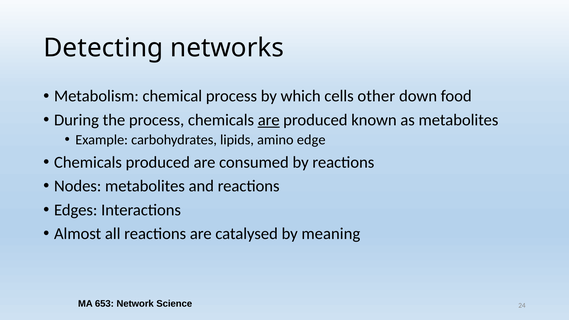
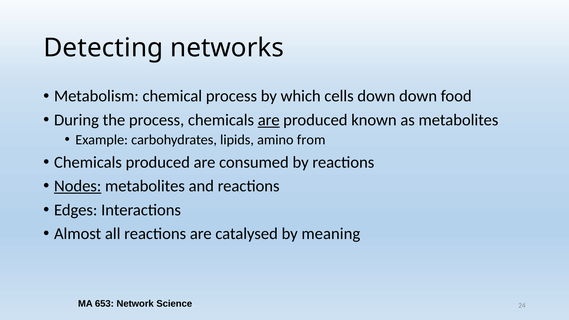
cells other: other -> down
edge: edge -> from
Nodes underline: none -> present
